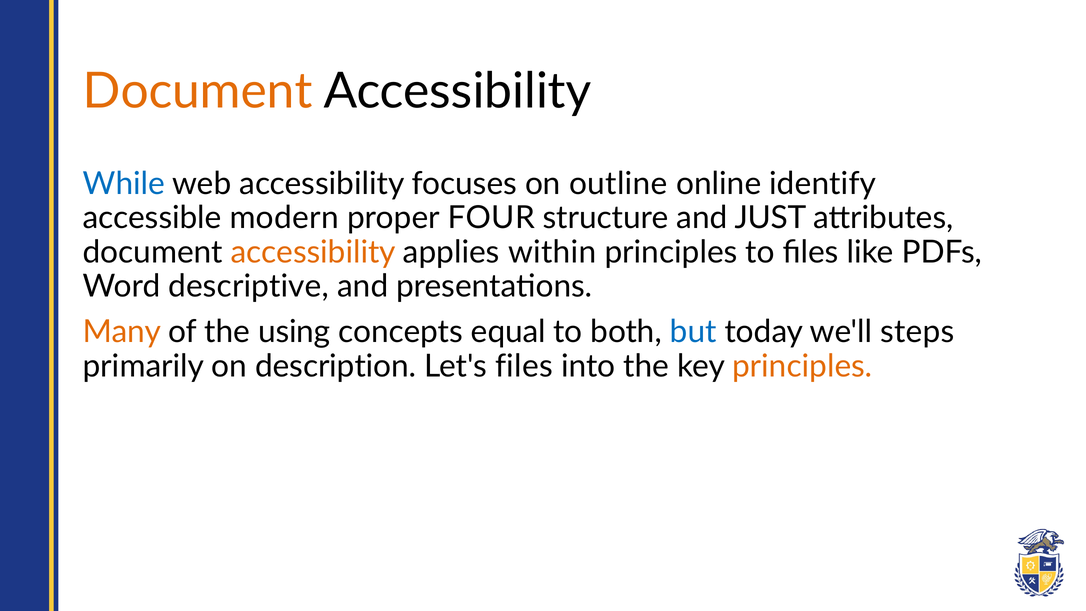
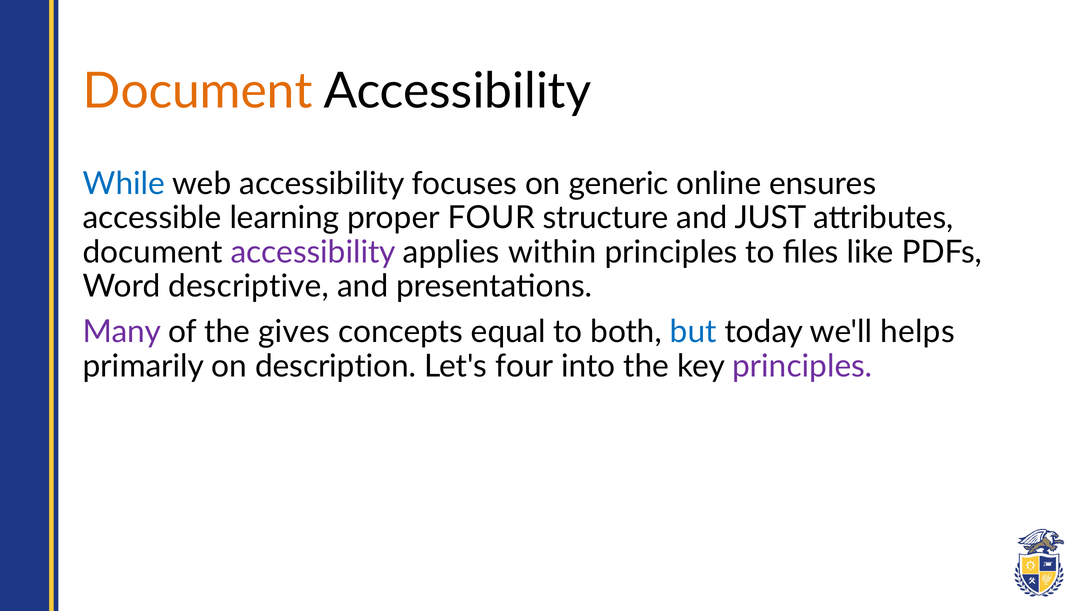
outline: outline -> generic
identify: identify -> ensures
modern: modern -> learning
accessibility at (313, 252) colour: orange -> purple
Many colour: orange -> purple
using: using -> gives
steps: steps -> helps
Let's files: files -> four
principles at (802, 366) colour: orange -> purple
